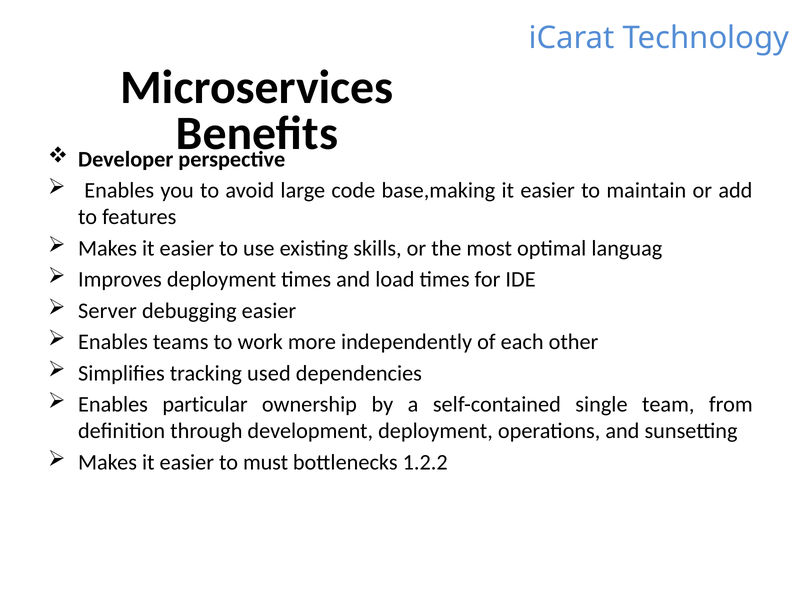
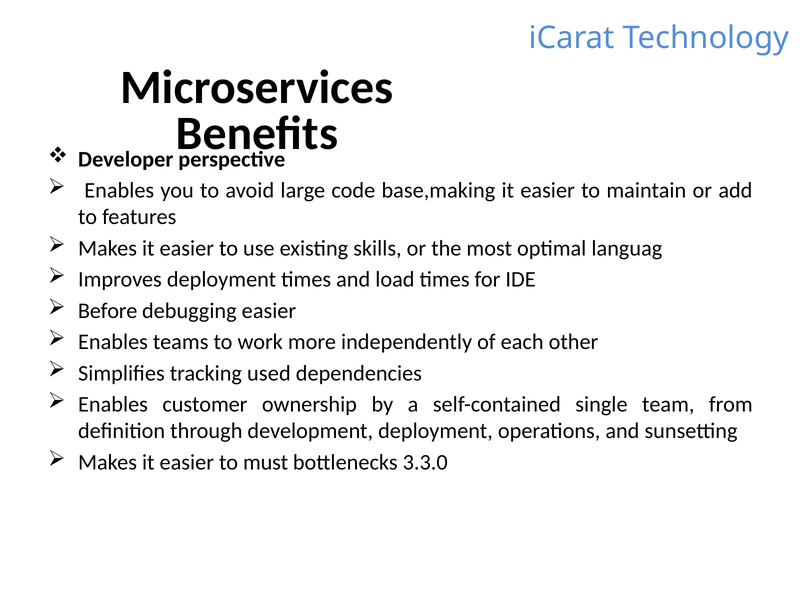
Server: Server -> Before
particular: particular -> customer
1.2.2: 1.2.2 -> 3.3.0
